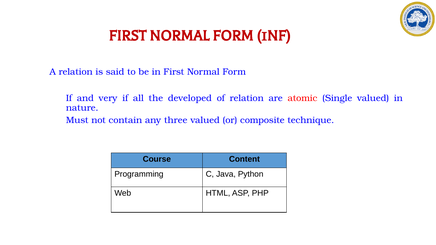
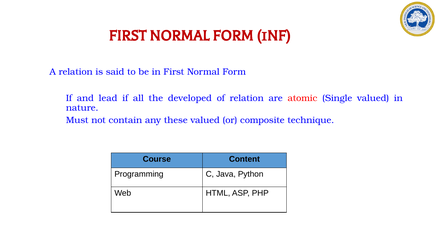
very: very -> lead
three: three -> these
